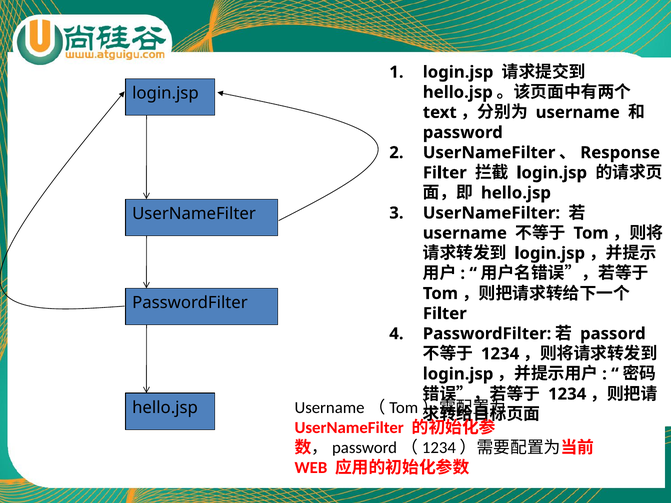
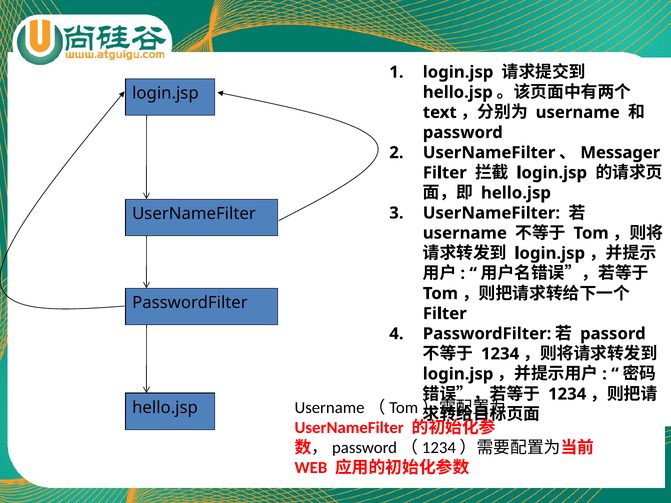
Response: Response -> Messager
